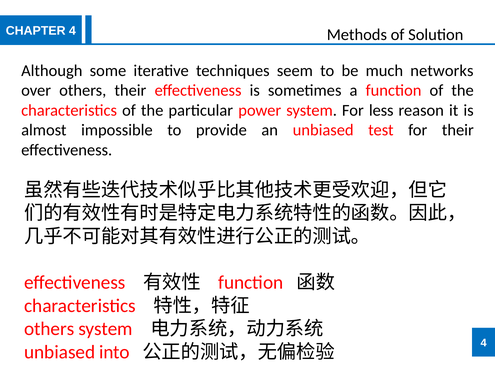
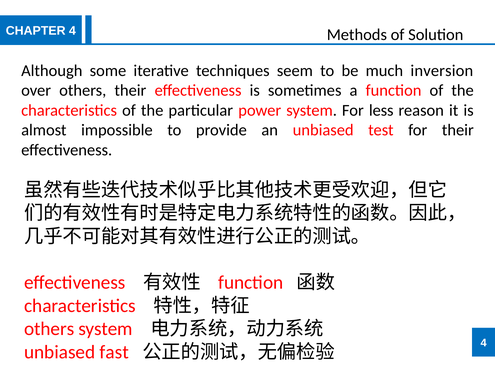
networks: networks -> inversion
into: into -> fast
